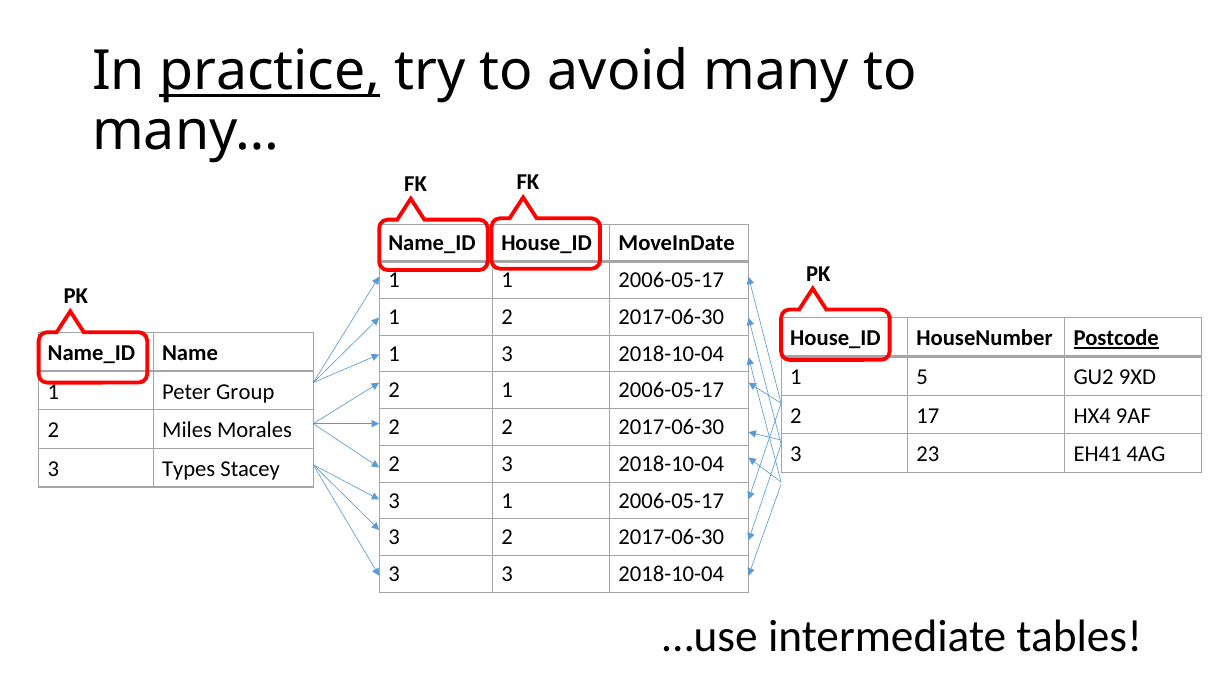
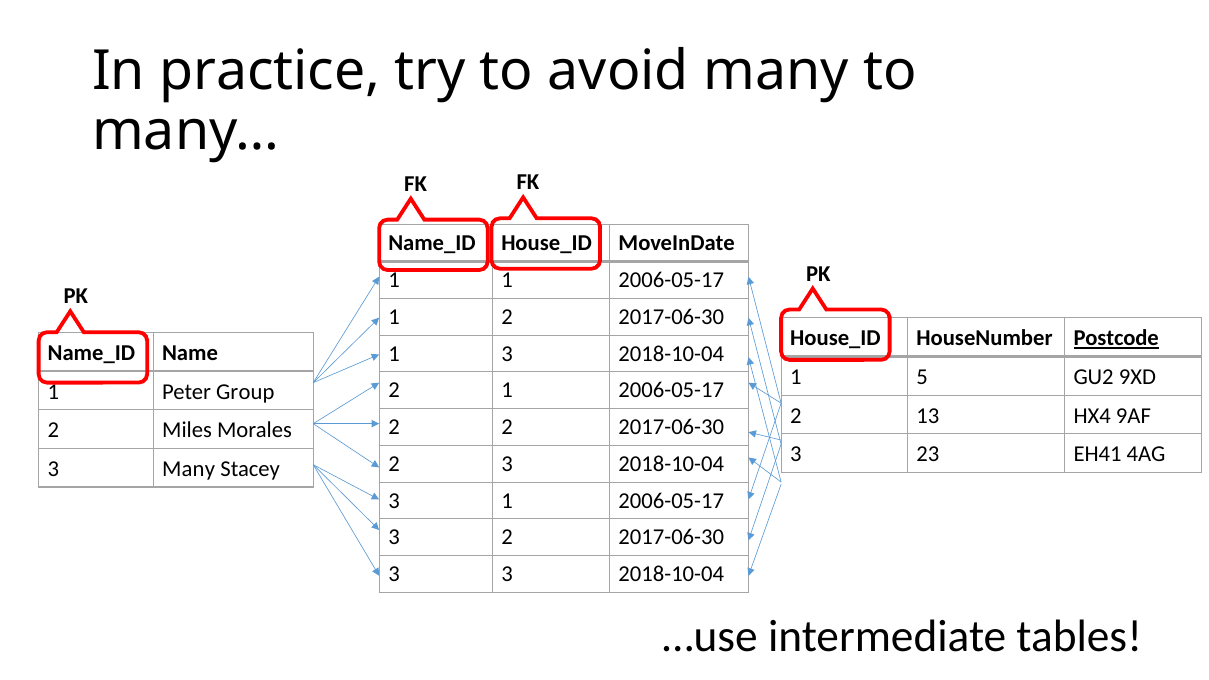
practice underline: present -> none
17: 17 -> 13
3 Types: Types -> Many
